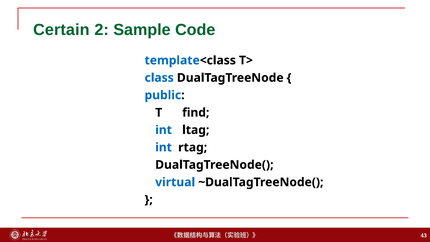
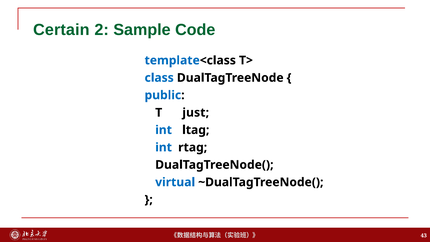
find: find -> just
